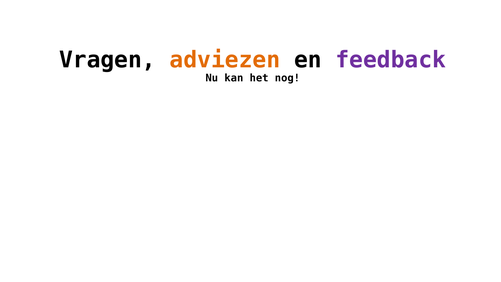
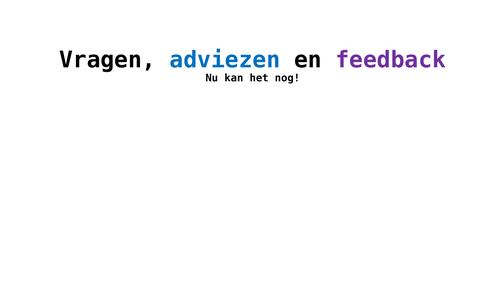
adviezen colour: orange -> blue
